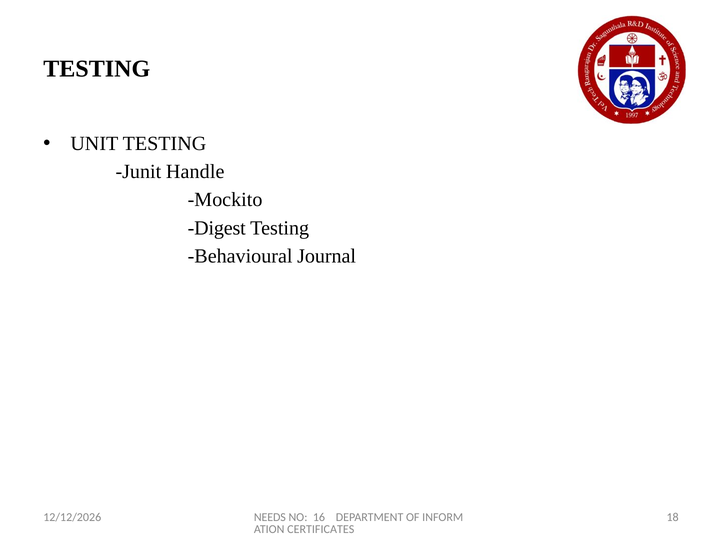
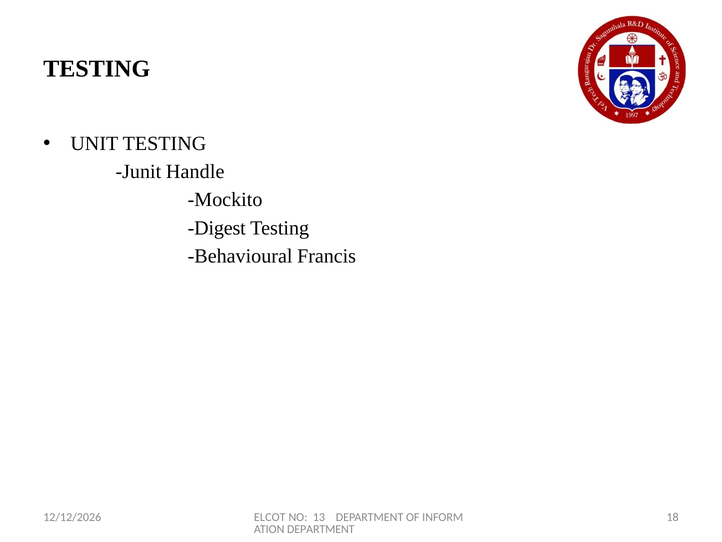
Journal: Journal -> Francis
NEEDS: NEEDS -> ELCOT
16: 16 -> 13
CERTIFICATES at (321, 529): CERTIFICATES -> DEPARTMENT
